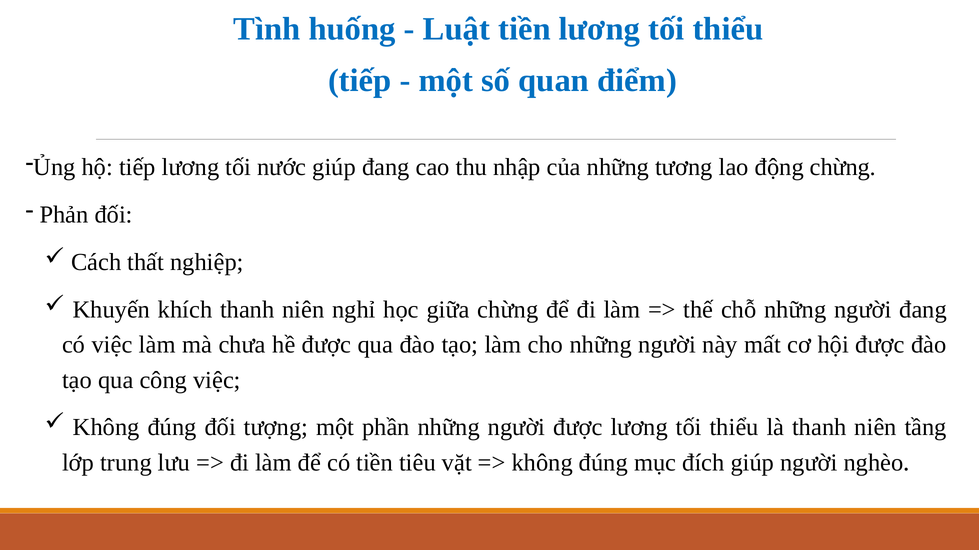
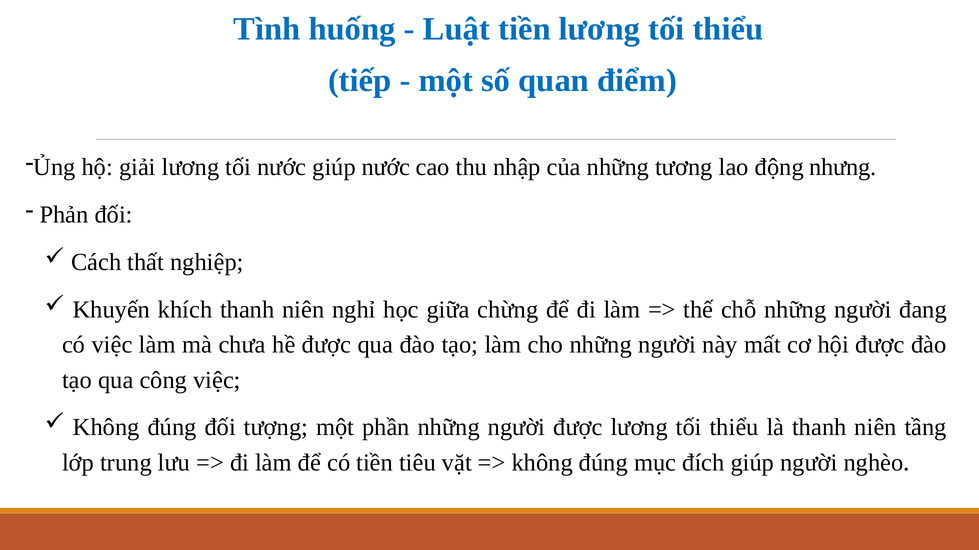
hộ tiếp: tiếp -> giải
giúp đang: đang -> nước
động chừng: chừng -> nhưng
